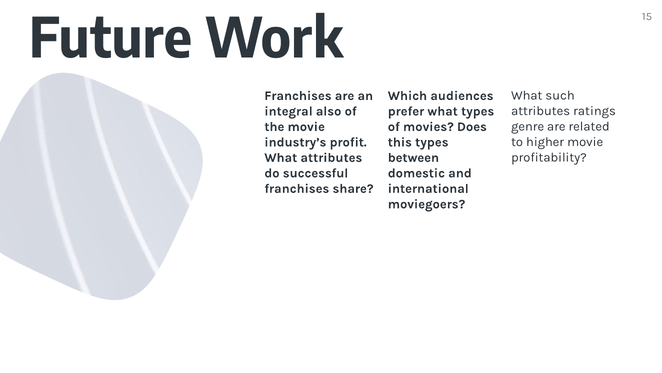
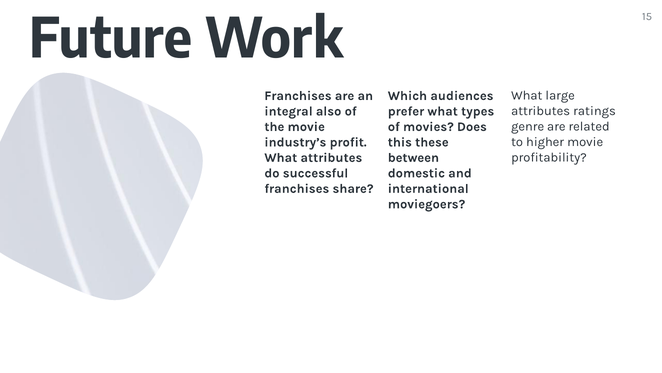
such: such -> large
this types: types -> these
